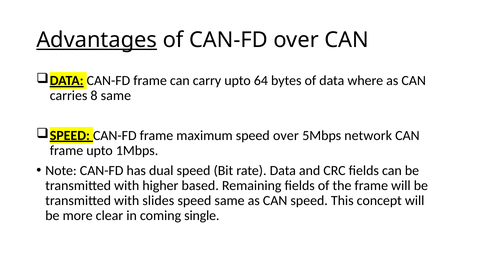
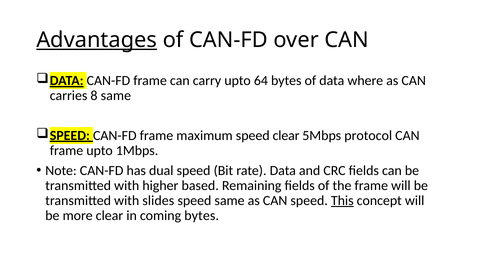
speed over: over -> clear
network: network -> protocol
This underline: none -> present
coming single: single -> bytes
